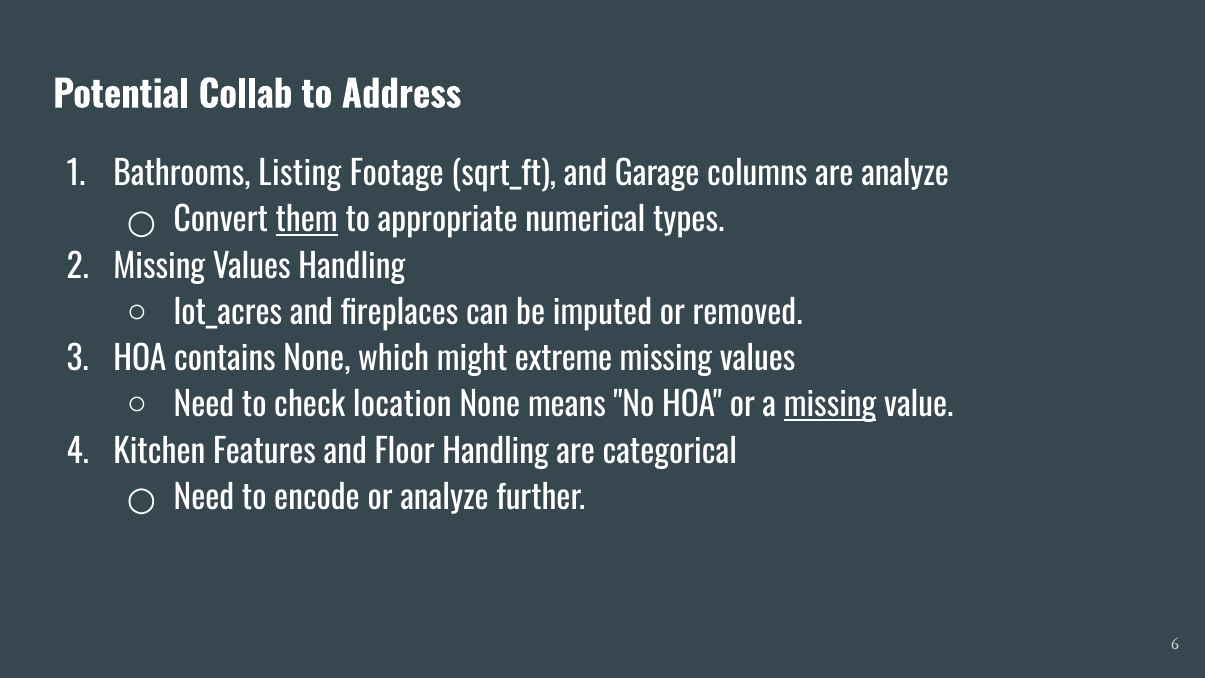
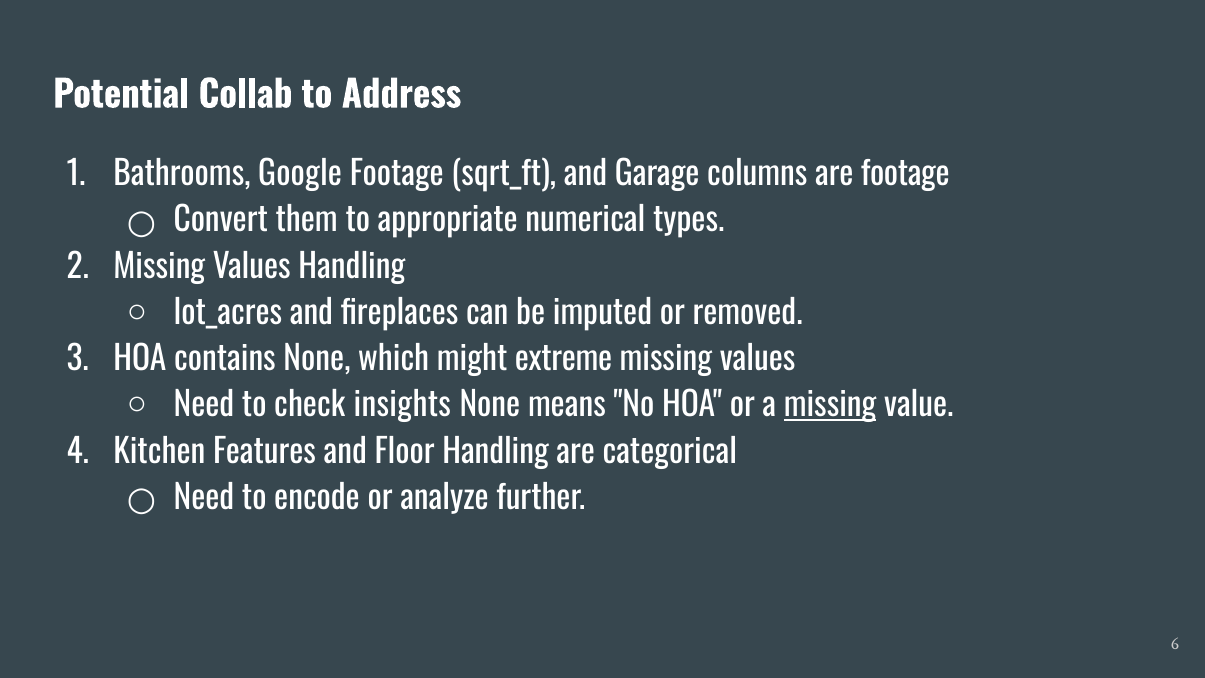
Listing: Listing -> Google
are analyze: analyze -> footage
them underline: present -> none
location: location -> insights
